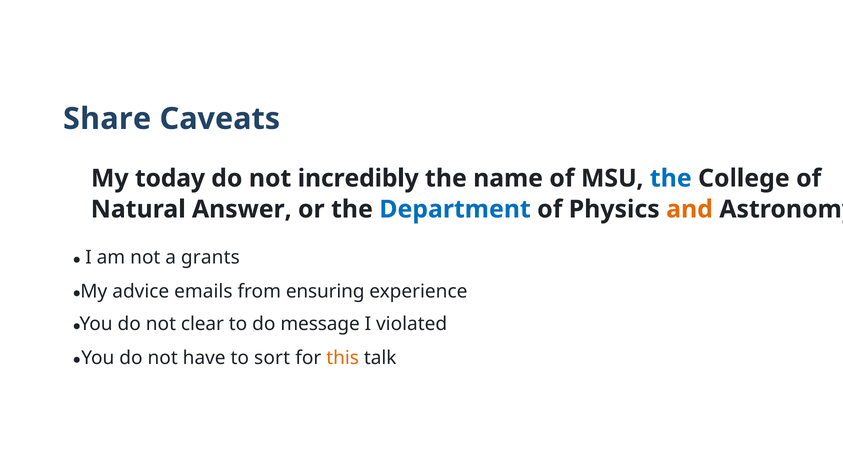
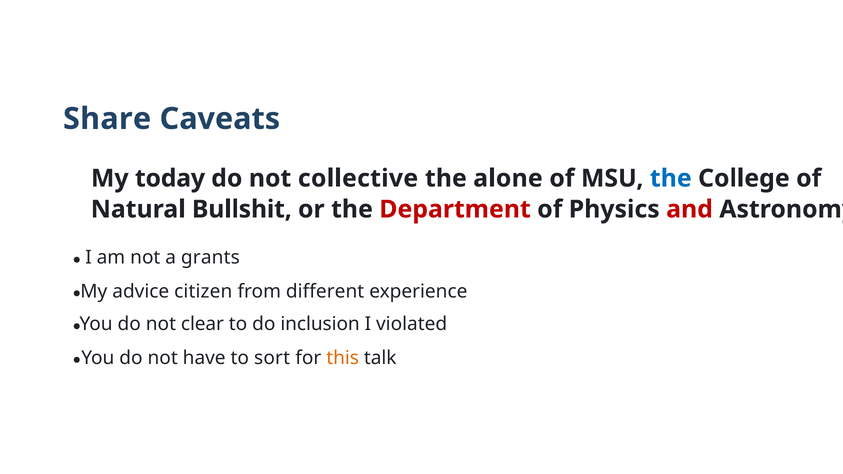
incredibly: incredibly -> collective
name: name -> alone
Answer: Answer -> Bullshit
Department colour: blue -> red
and colour: orange -> red
emails: emails -> citizen
ensuring: ensuring -> different
message: message -> inclusion
